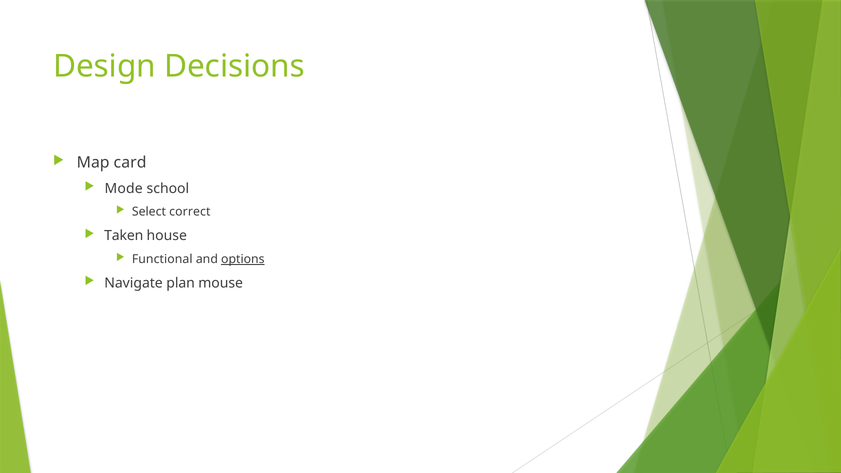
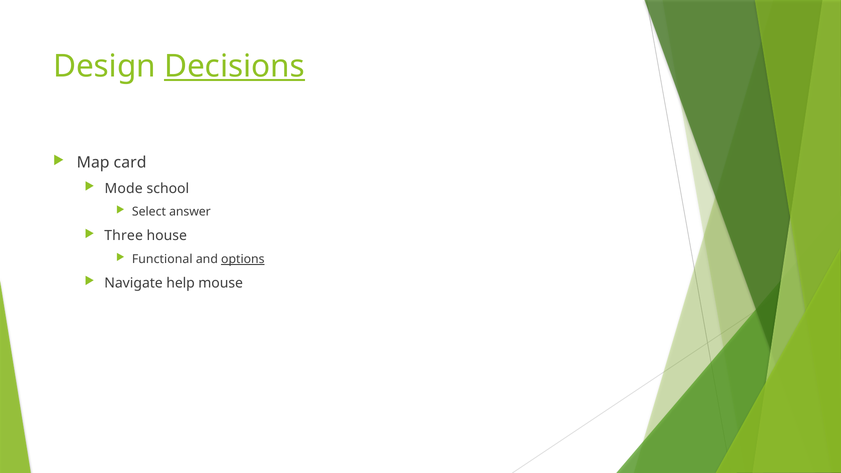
Decisions underline: none -> present
correct: correct -> answer
Taken: Taken -> Three
plan: plan -> help
